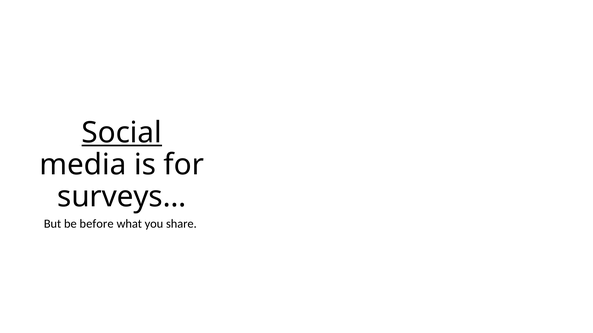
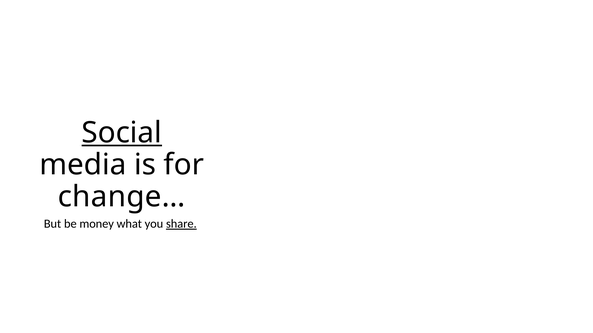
surveys…: surveys… -> change…
before: before -> money
share underline: none -> present
